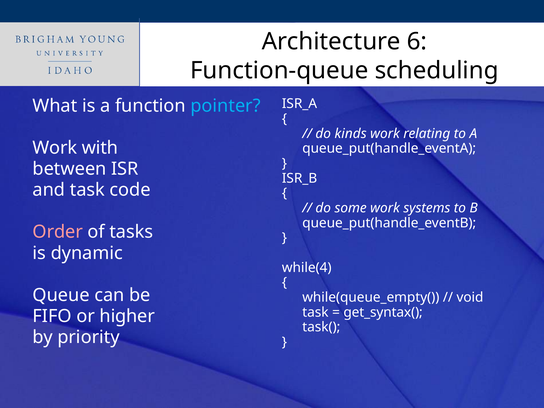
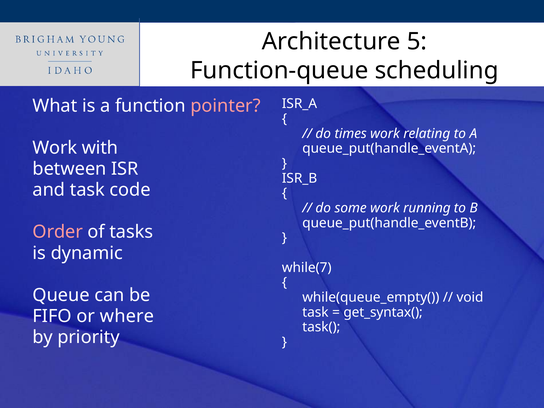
6: 6 -> 5
pointer colour: light blue -> pink
kinds: kinds -> times
systems: systems -> running
while(4: while(4 -> while(7
higher: higher -> where
